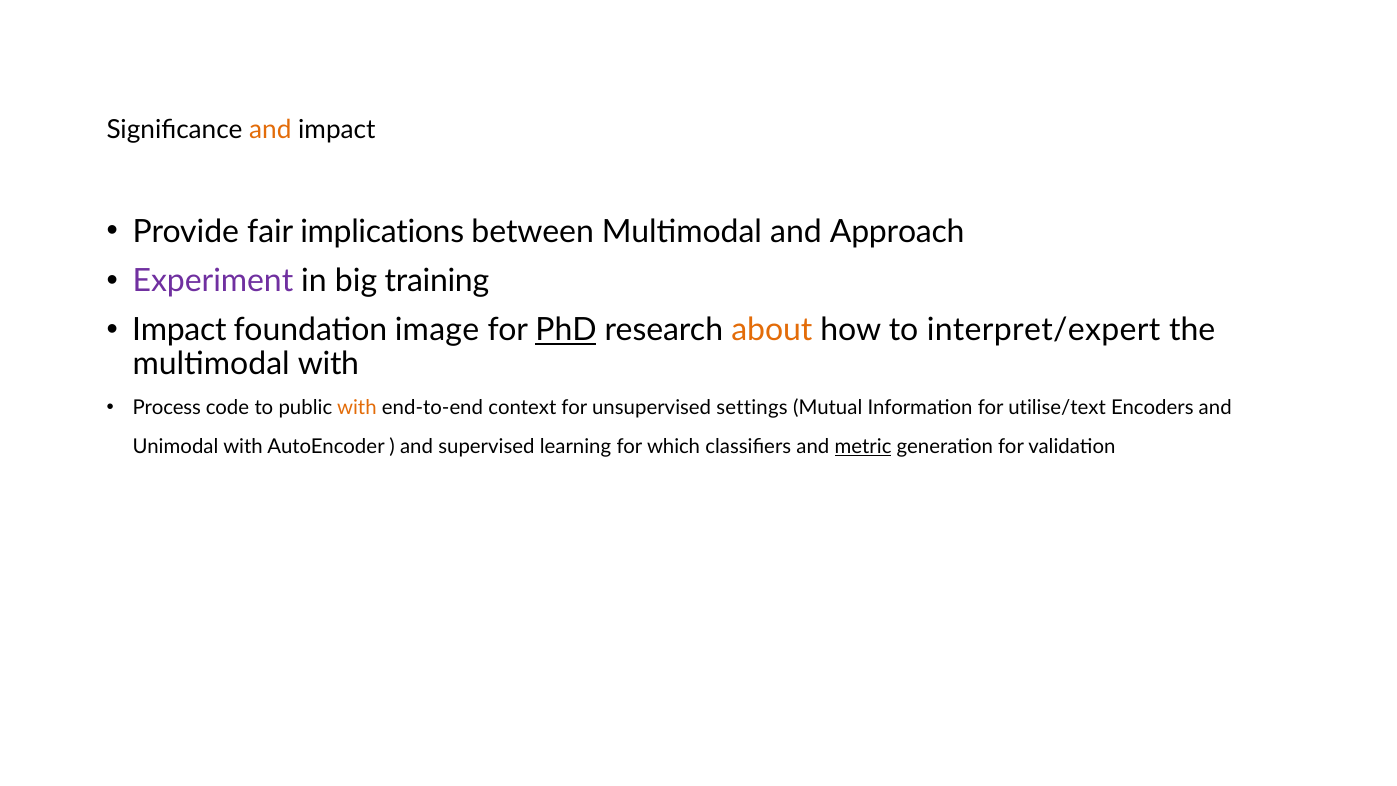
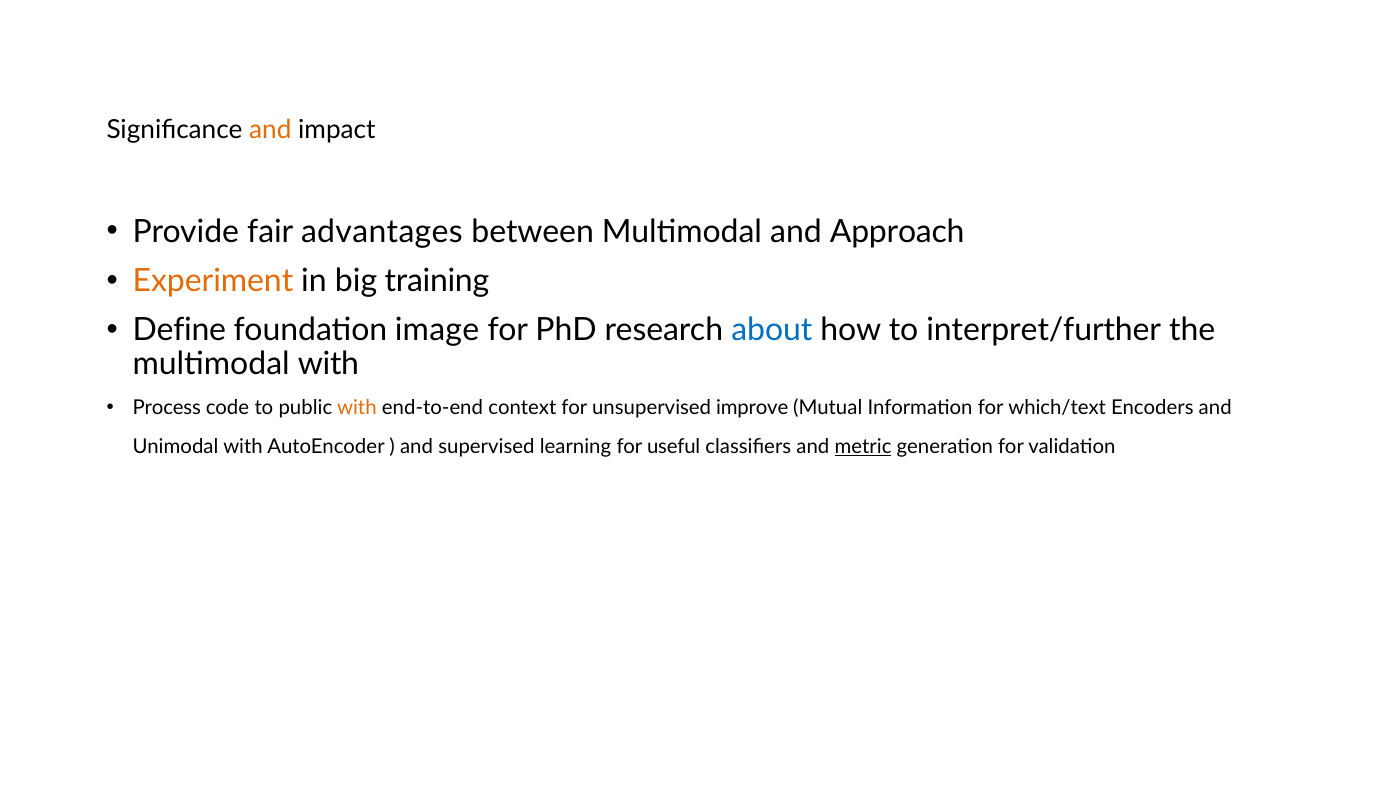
implications: implications -> advantages
Experiment colour: purple -> orange
Impact at (179, 330): Impact -> Define
PhD underline: present -> none
about colour: orange -> blue
interpret/expert: interpret/expert -> interpret/further
settings: settings -> improve
utilise/text: utilise/text -> which/text
which: which -> useful
